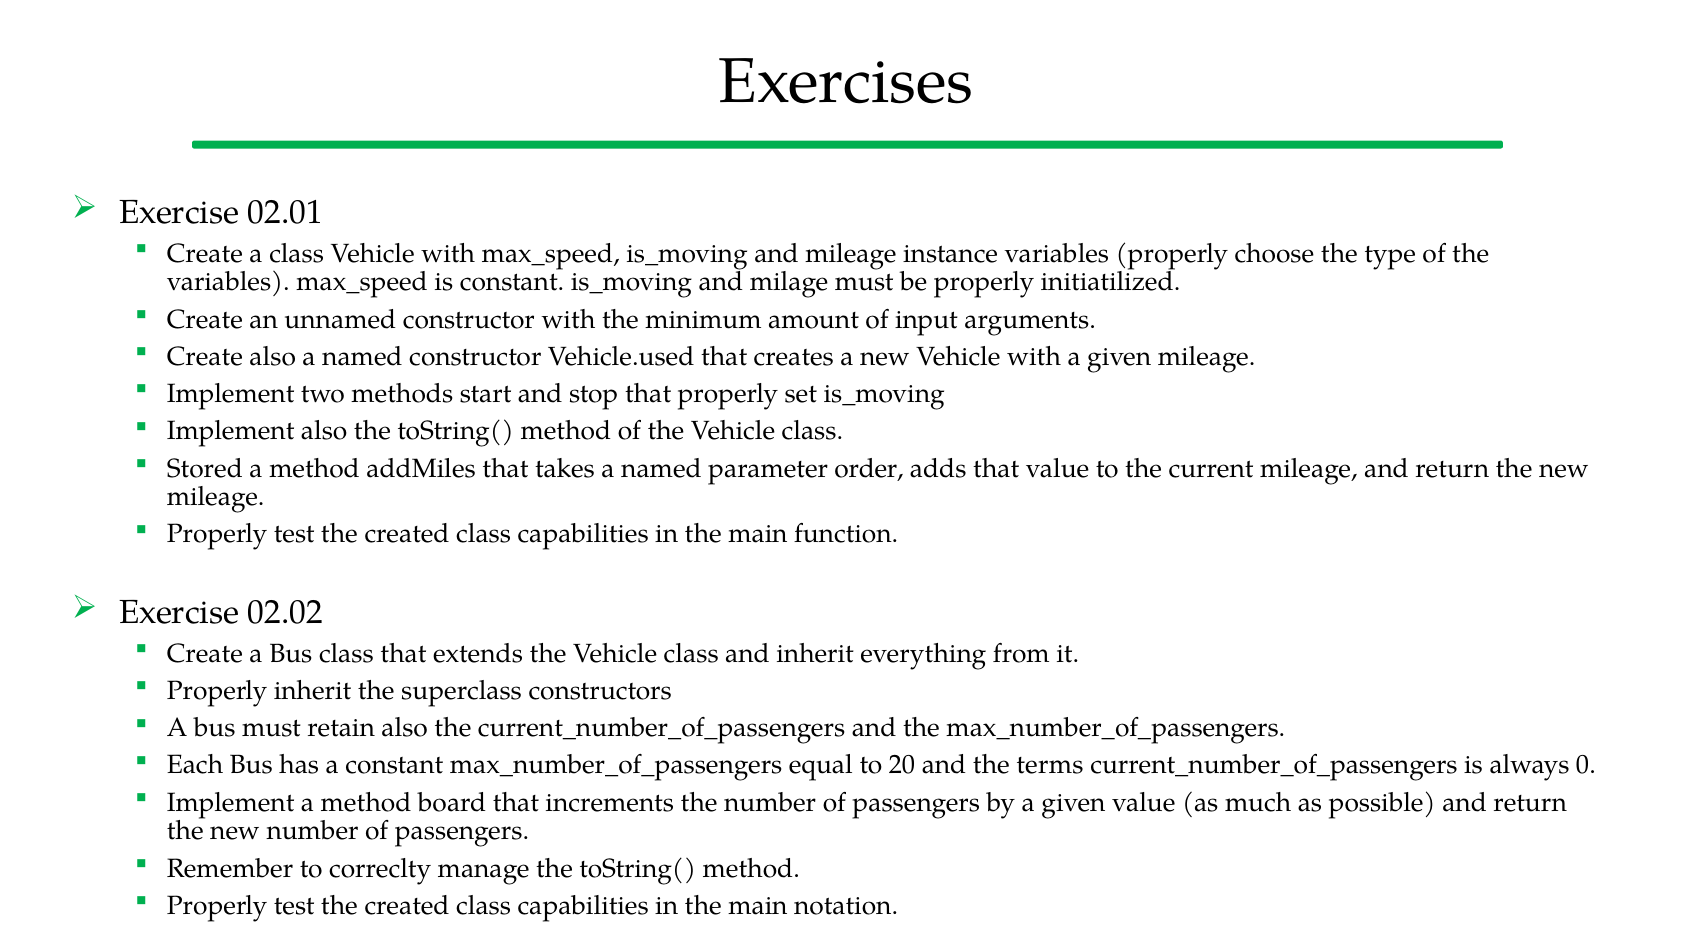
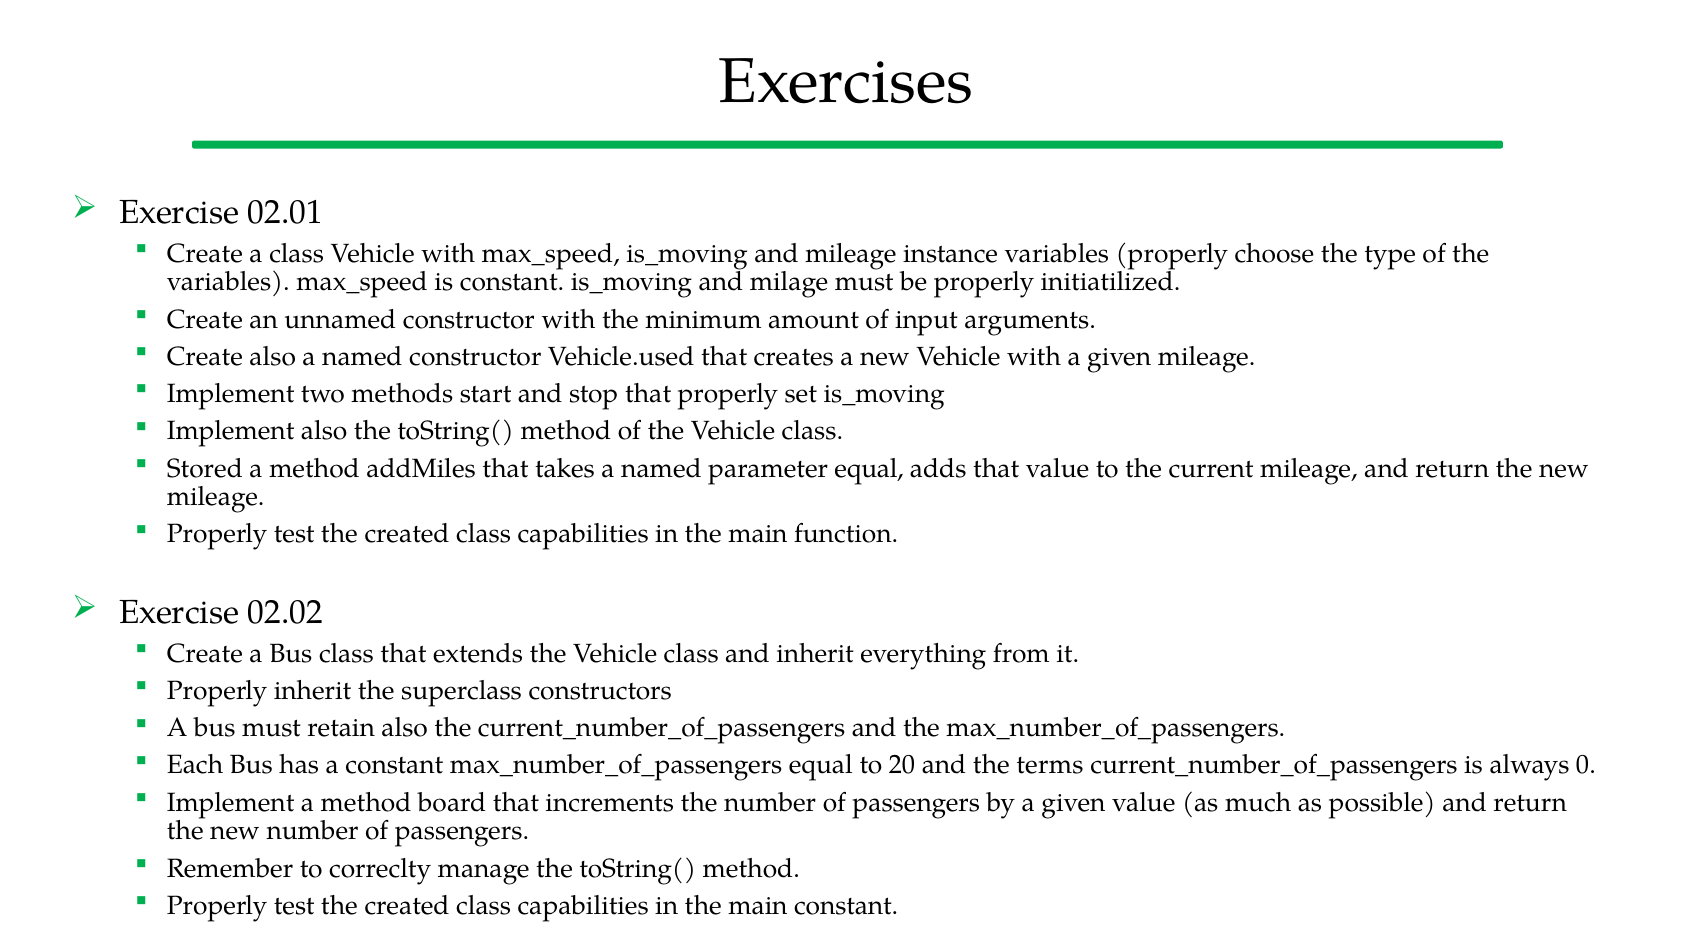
parameter order: order -> equal
main notation: notation -> constant
